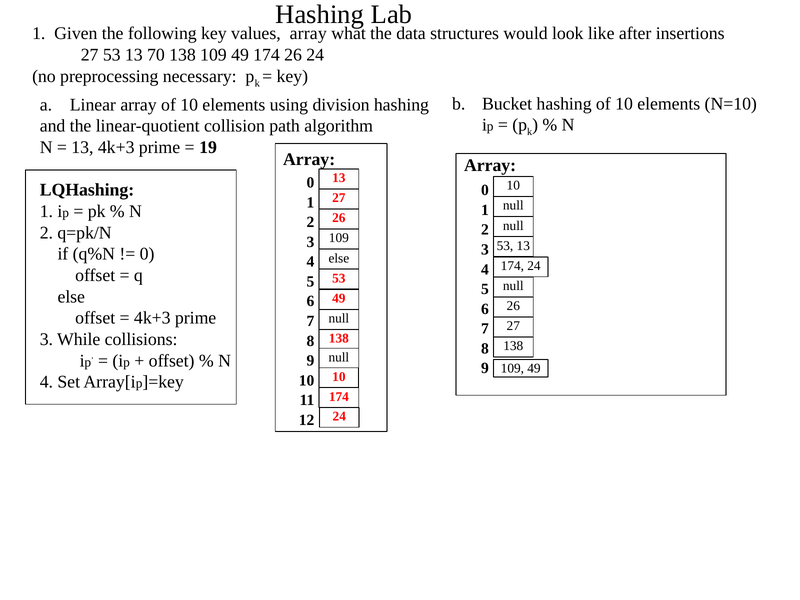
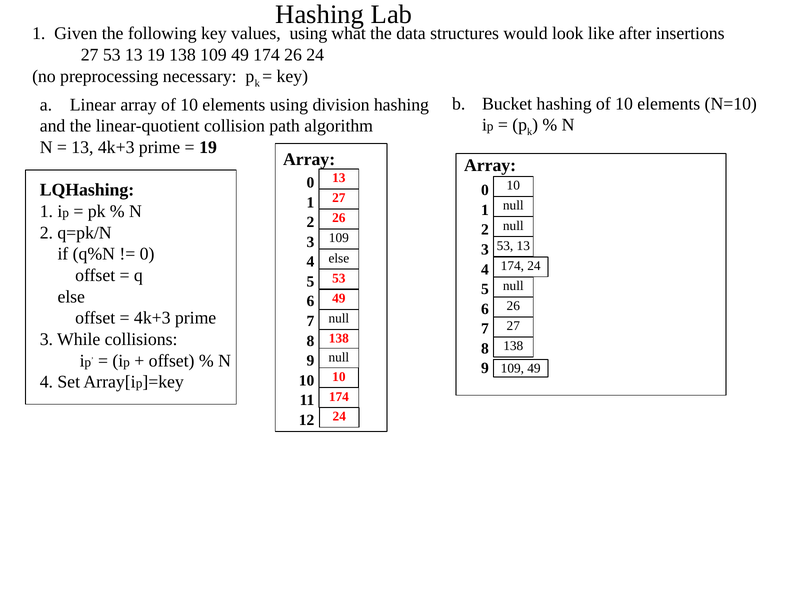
values array: array -> using
13 70: 70 -> 19
